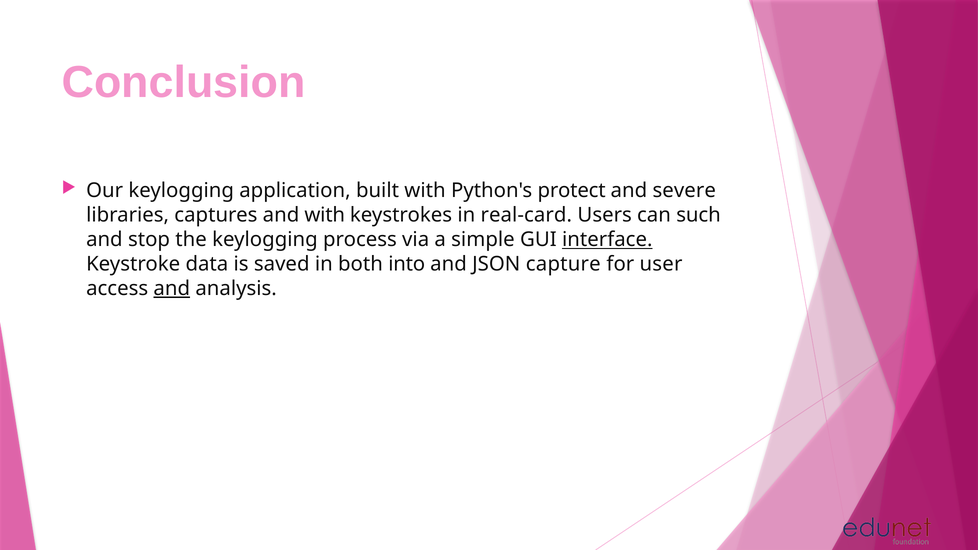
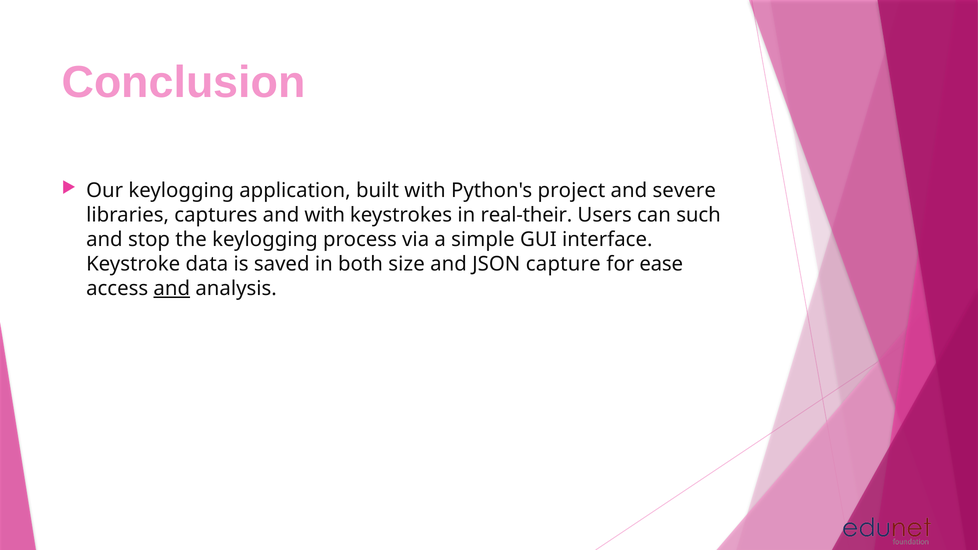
protect: protect -> project
real-card: real-card -> real-their
interface underline: present -> none
into: into -> size
user: user -> ease
